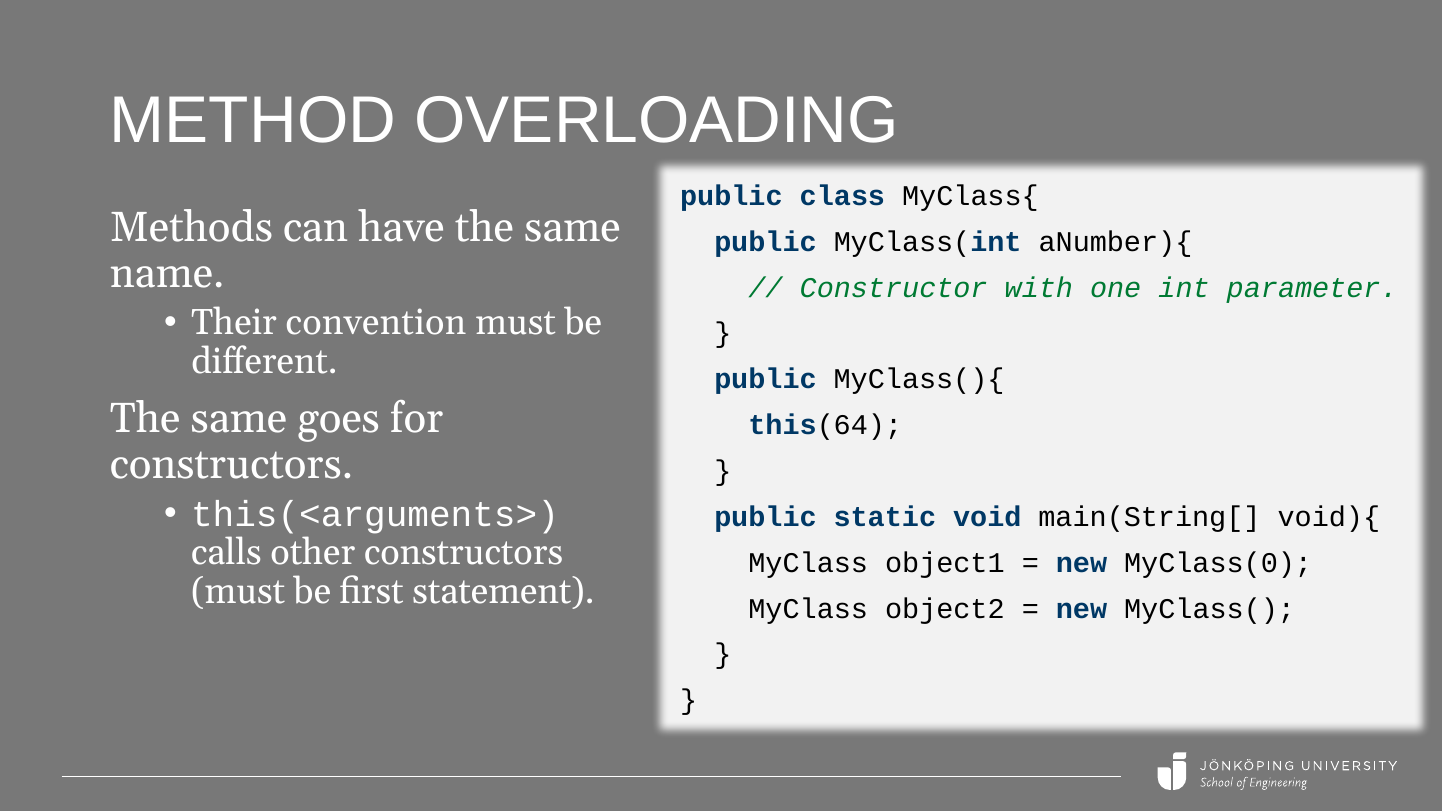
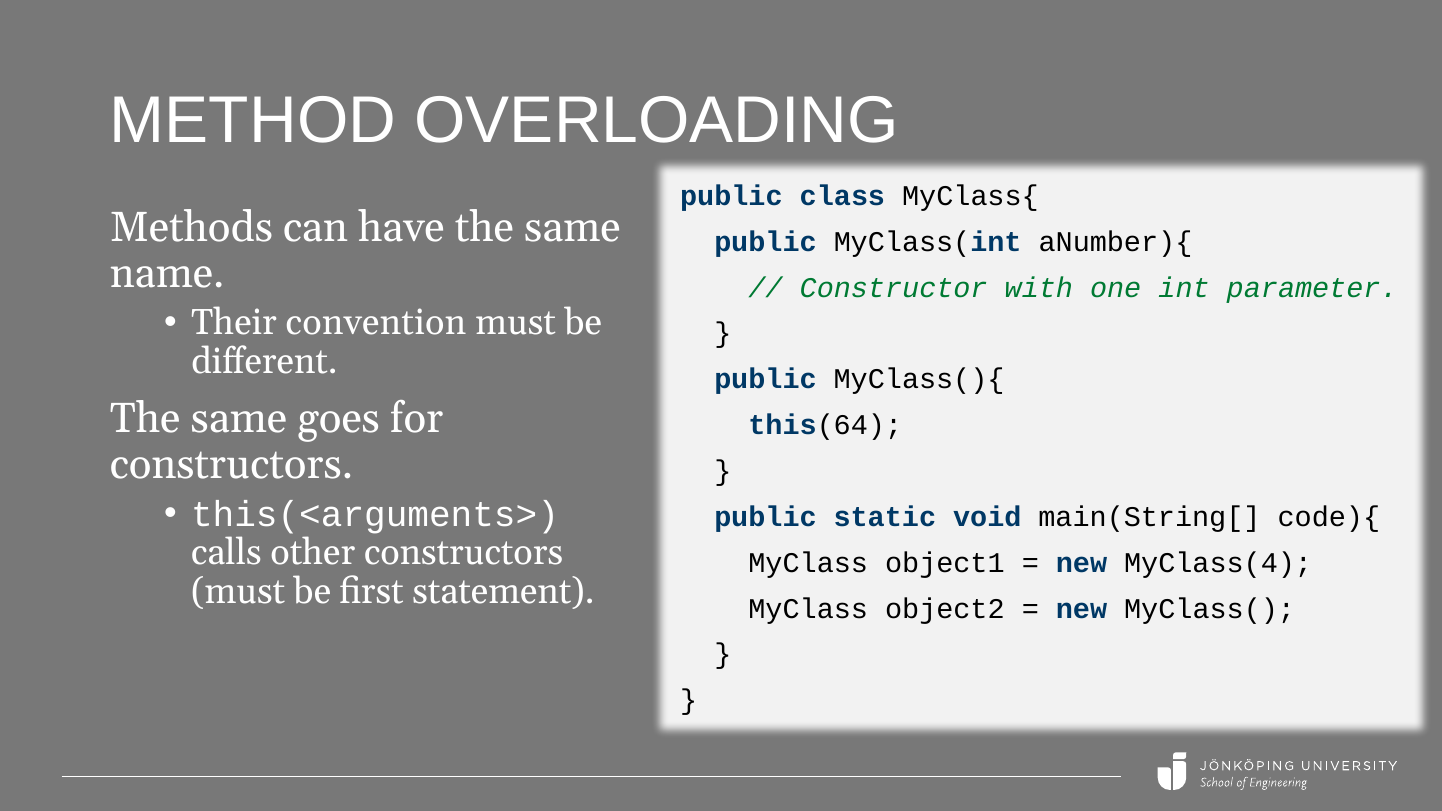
void){: void){ -> code){
MyClass(0: MyClass(0 -> MyClass(4
